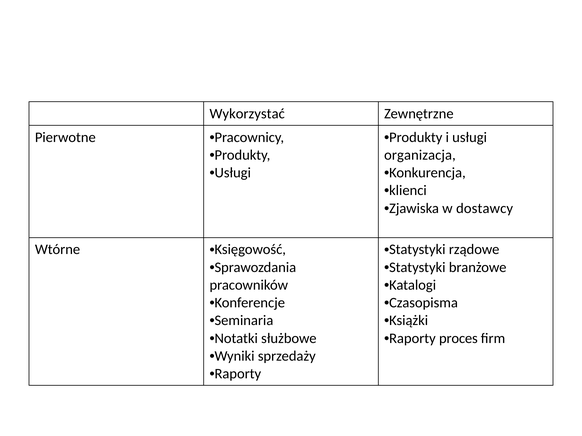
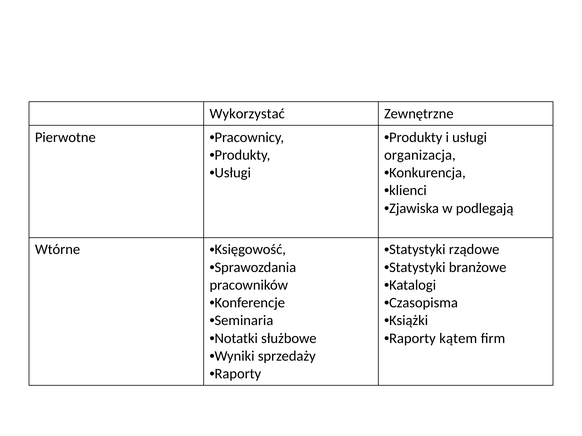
dostawcy: dostawcy -> podlegają
proces: proces -> kątem
